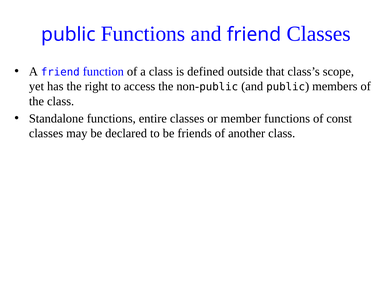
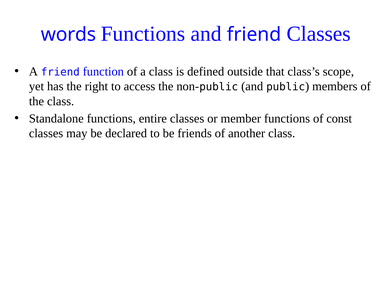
public at (68, 34): public -> words
